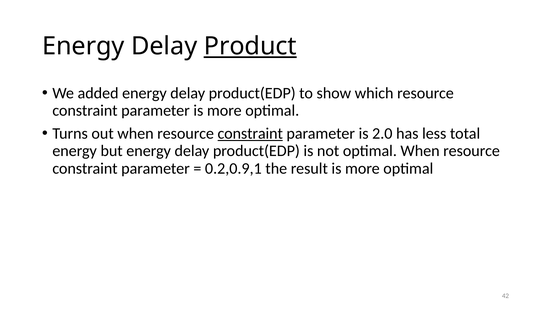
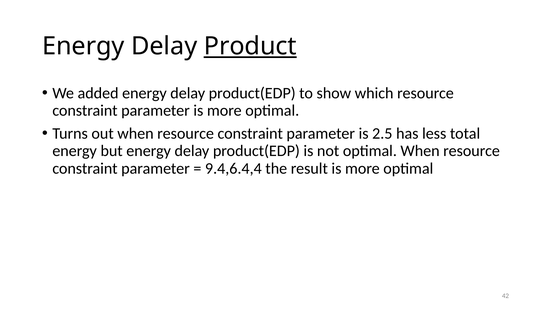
constraint at (250, 134) underline: present -> none
2.0: 2.0 -> 2.5
0.2,0.9,1: 0.2,0.9,1 -> 9.4,6.4,4
